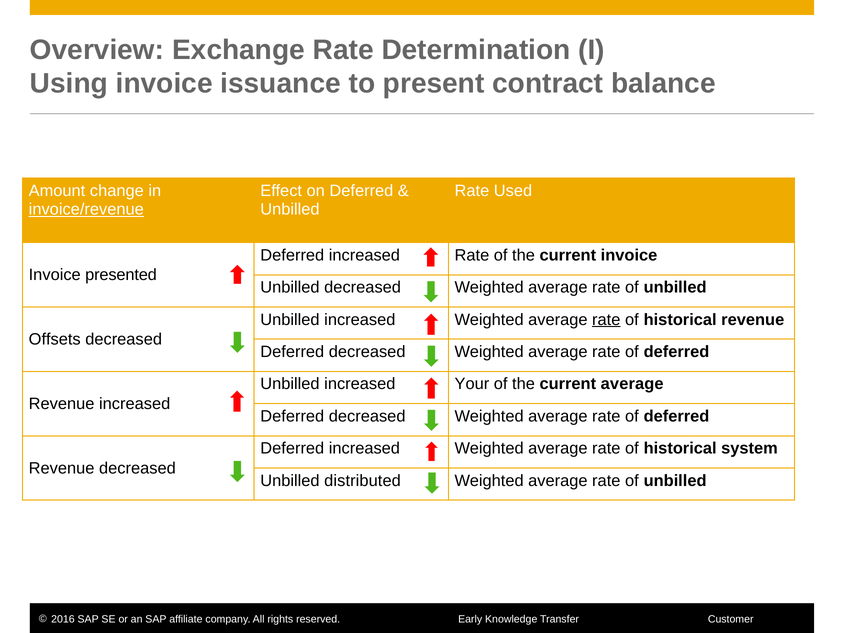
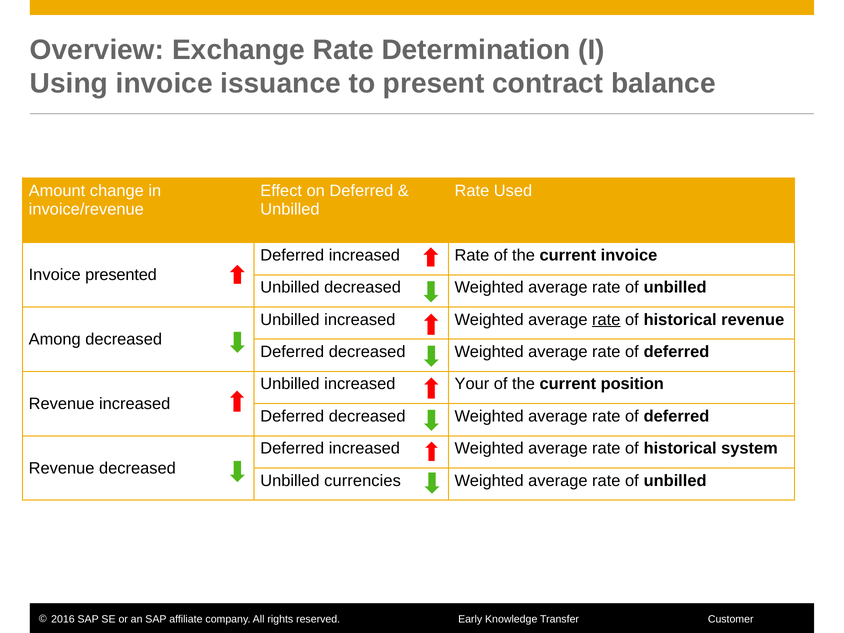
invoice/revenue underline: present -> none
Offsets: Offsets -> Among
current average: average -> position
distributed: distributed -> currencies
